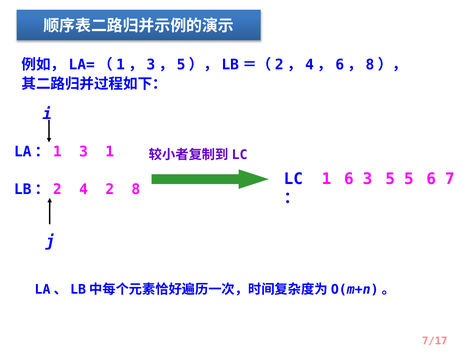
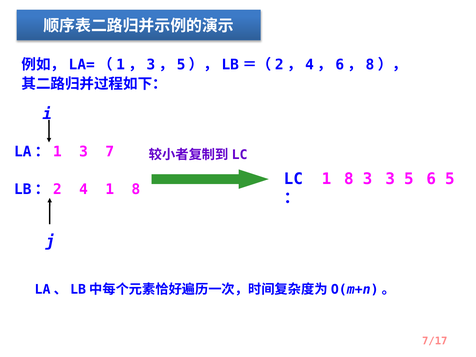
3 1: 1 -> 7
6 at (349, 179): 6 -> 8
3 5: 5 -> 3
6 7: 7 -> 5
4 2: 2 -> 1
